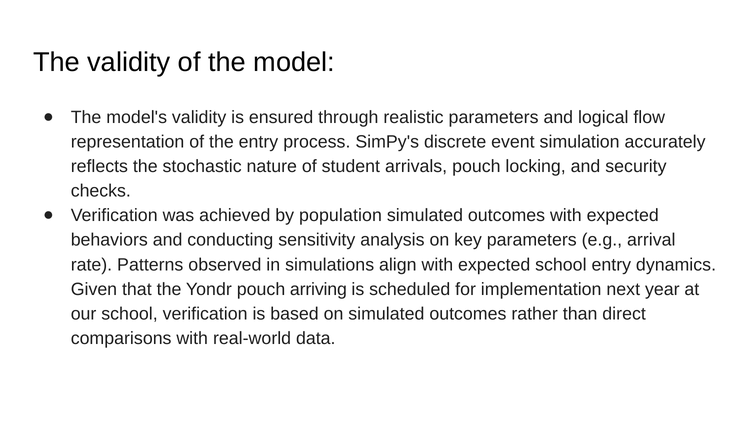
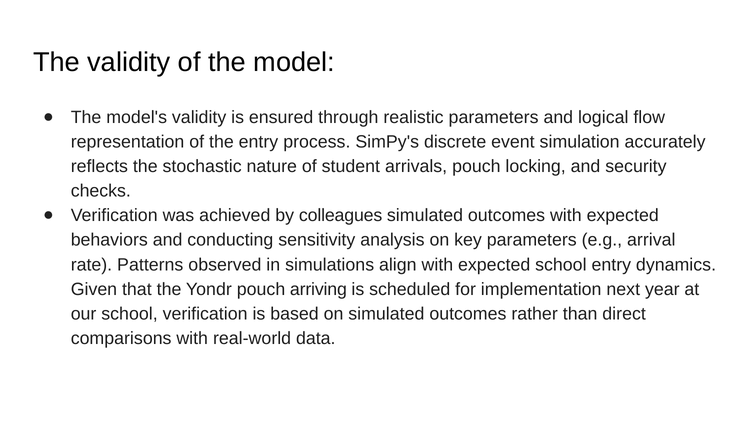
population: population -> colleagues
